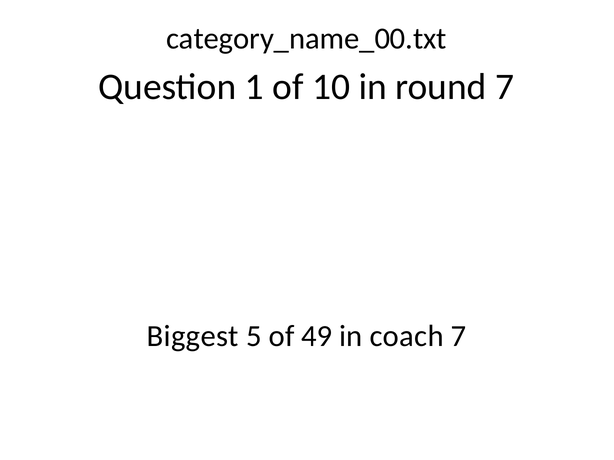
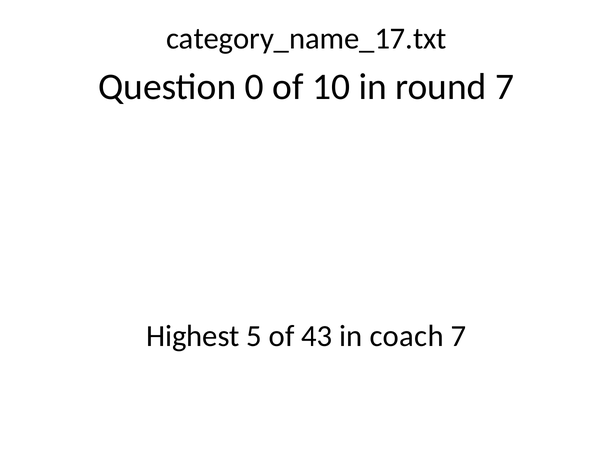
category_name_00.txt: category_name_00.txt -> category_name_17.txt
1: 1 -> 0
Biggest: Biggest -> Highest
49: 49 -> 43
